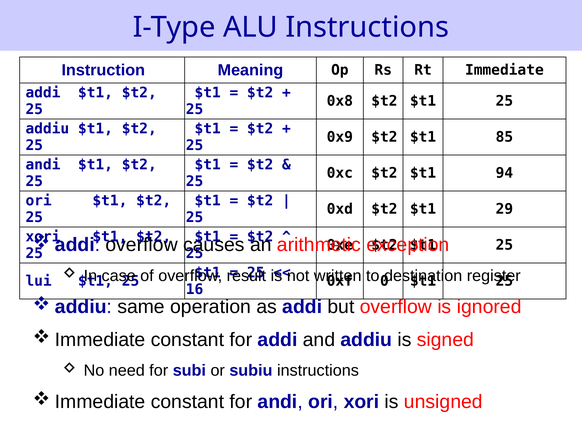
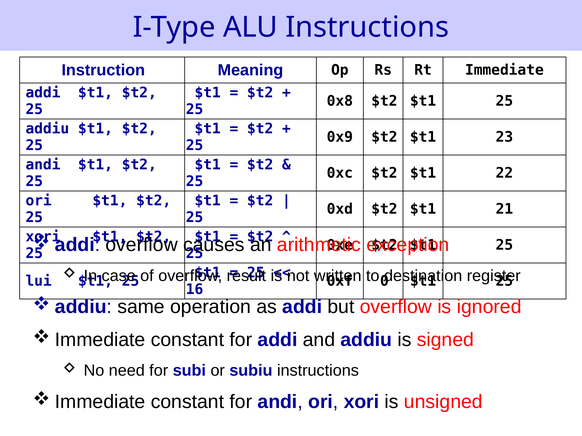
85: 85 -> 23
94: 94 -> 22
29: 29 -> 21
